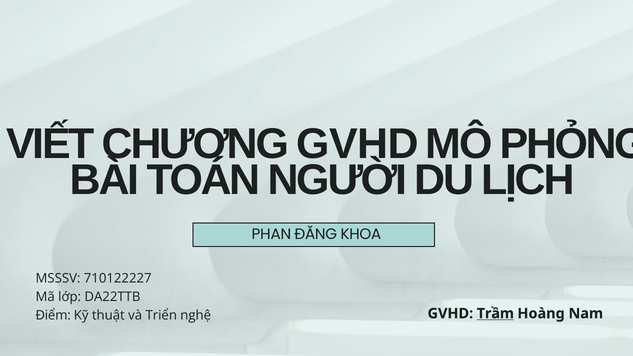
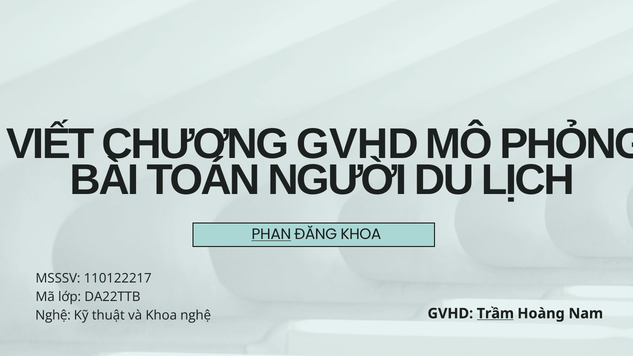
PHAN underline: none -> present
710122227: 710122227 -> 110122217
Điểm at (53, 315): Điểm -> Nghệ
và Triển: Triển -> Khoa
